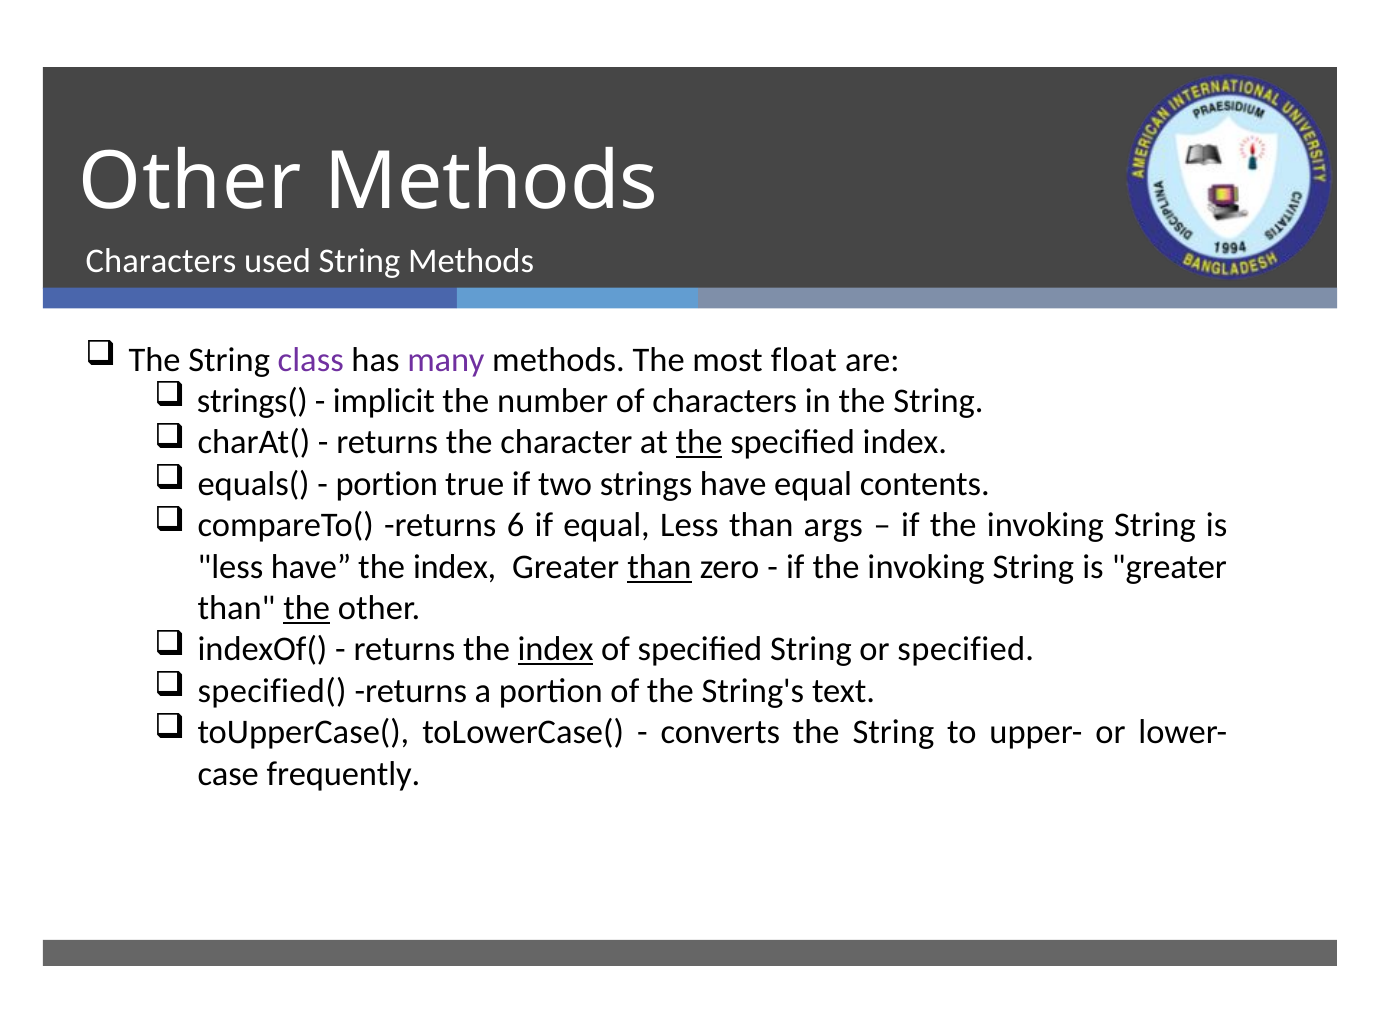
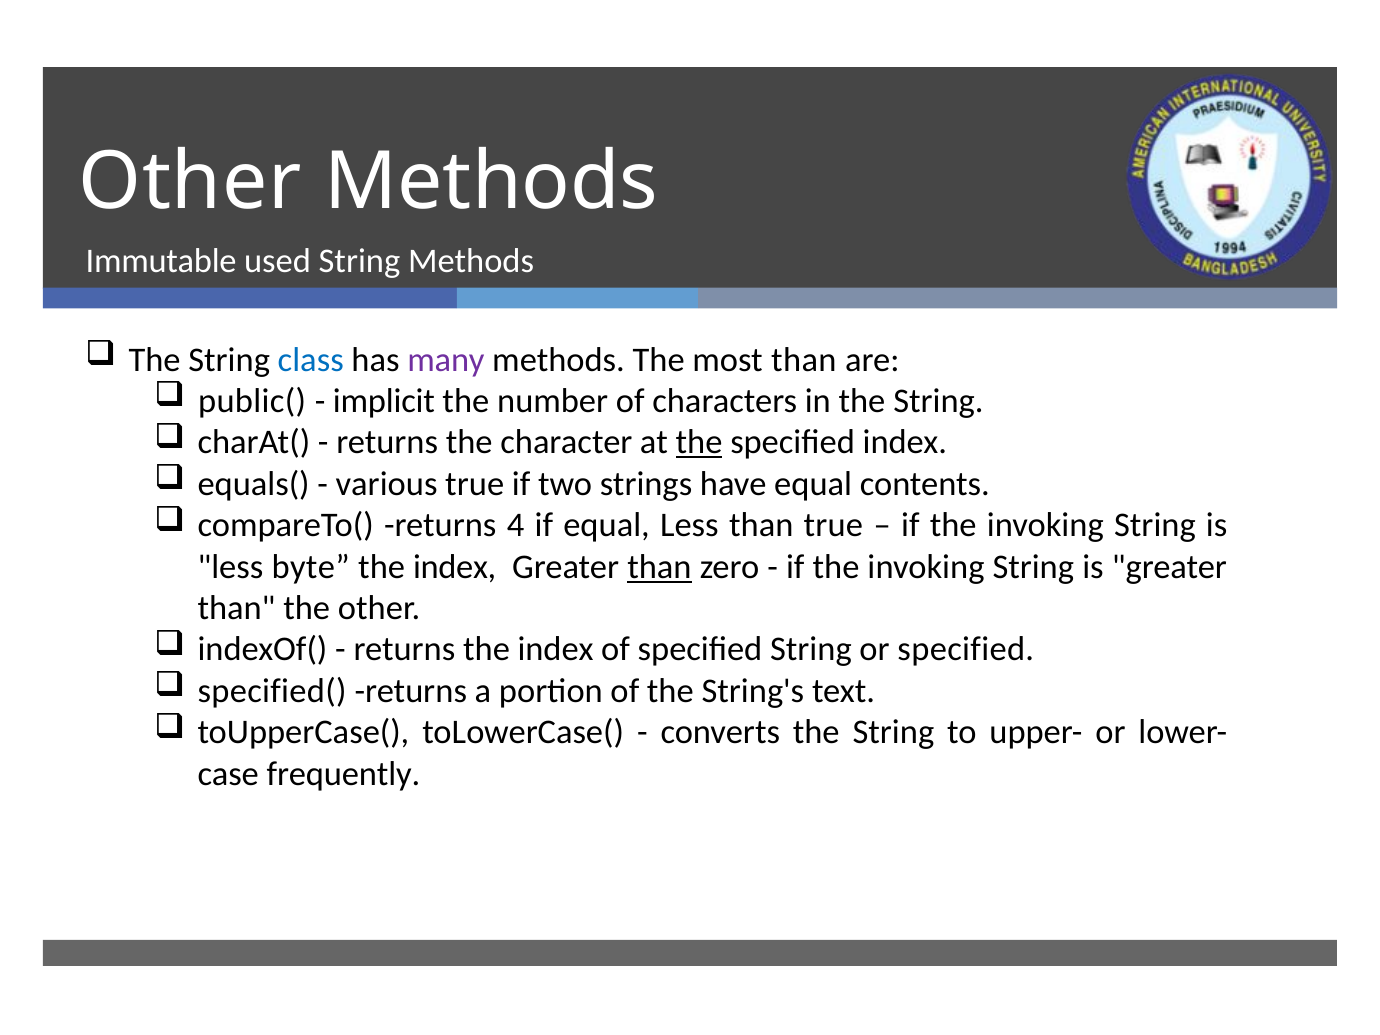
Characters at (161, 261): Characters -> Immutable
class colour: purple -> blue
most float: float -> than
strings(: strings( -> public(
portion at (387, 484): portion -> various
6: 6 -> 4
than args: args -> true
less have: have -> byte
the at (307, 608) underline: present -> none
index at (556, 650) underline: present -> none
